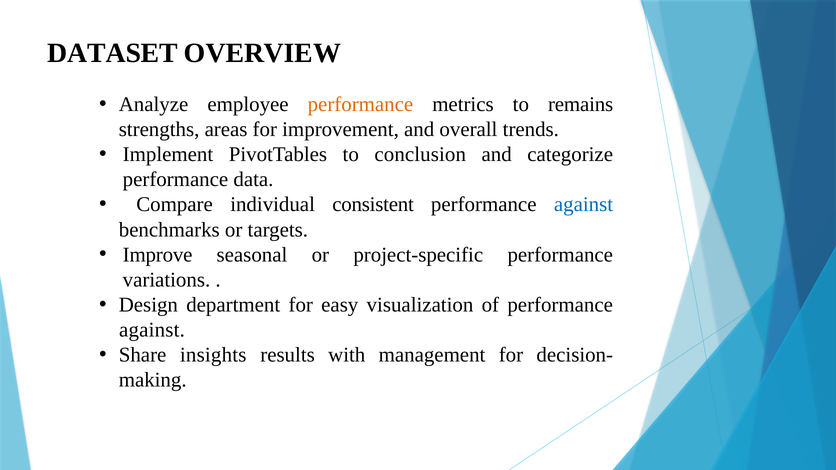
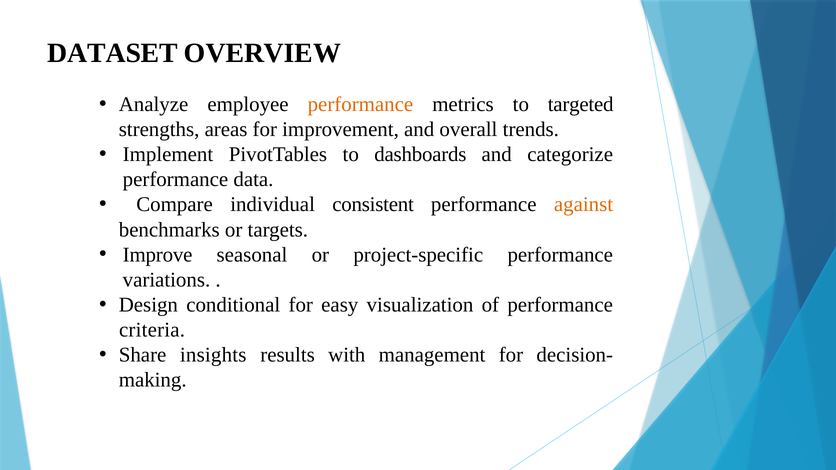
remains: remains -> targeted
conclusion: conclusion -> dashboards
against at (584, 205) colour: blue -> orange
department: department -> conditional
against at (152, 330): against -> criteria
